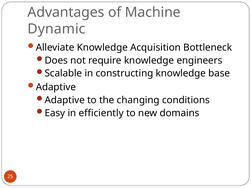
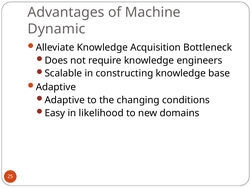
efficiently: efficiently -> likelihood
